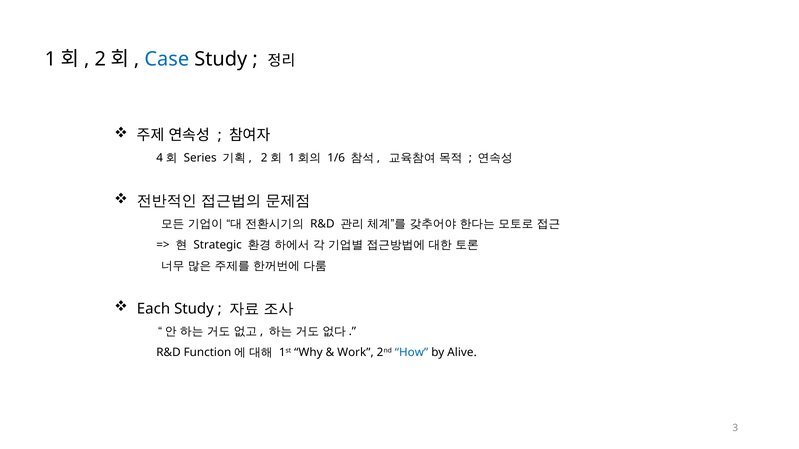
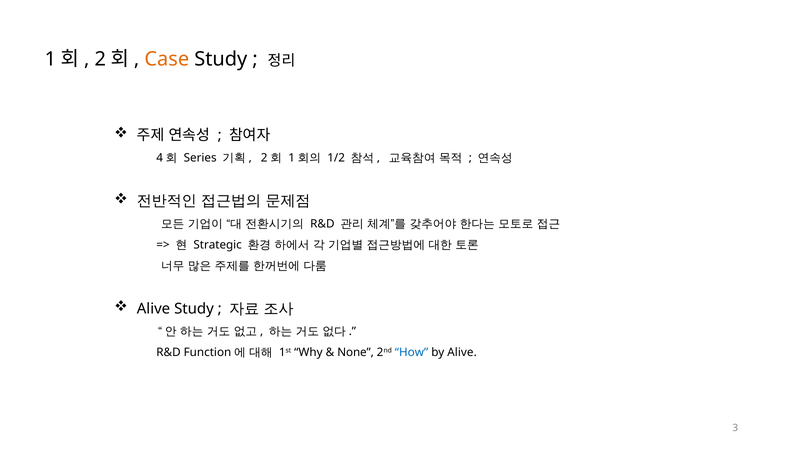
Case colour: blue -> orange
1/6: 1/6 -> 1/2
Each at (153, 309): Each -> Alive
Work: Work -> None
